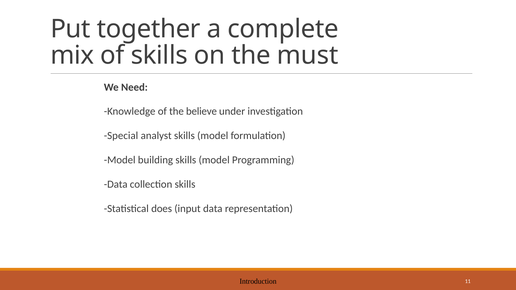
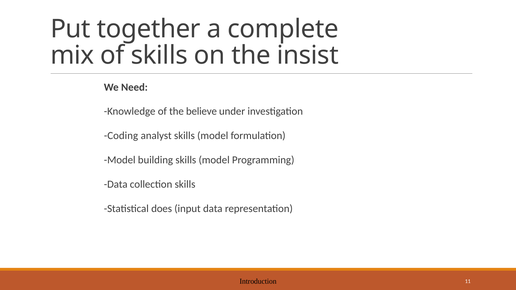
must: must -> insist
Special: Special -> Coding
